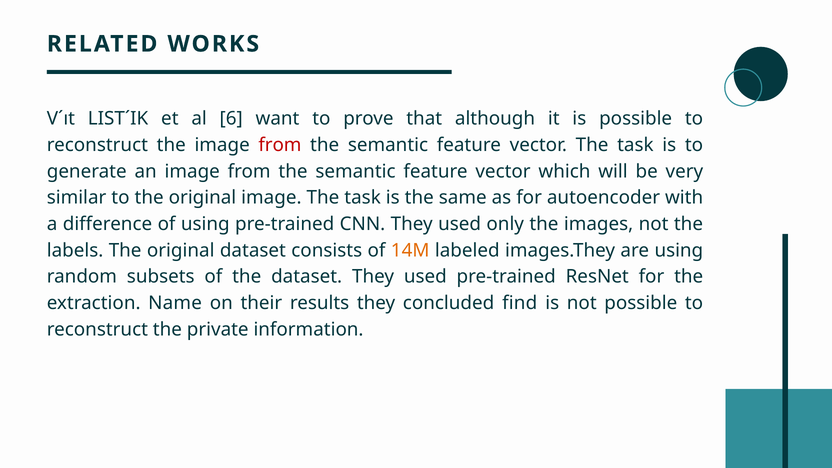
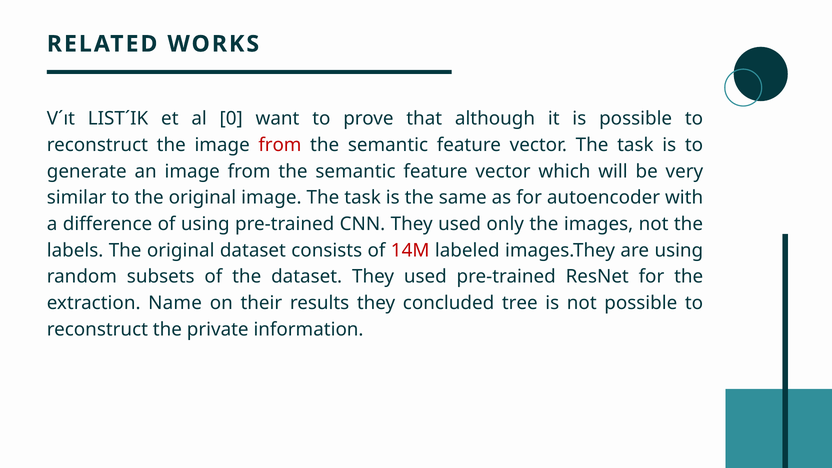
6: 6 -> 0
14M colour: orange -> red
find: find -> tree
